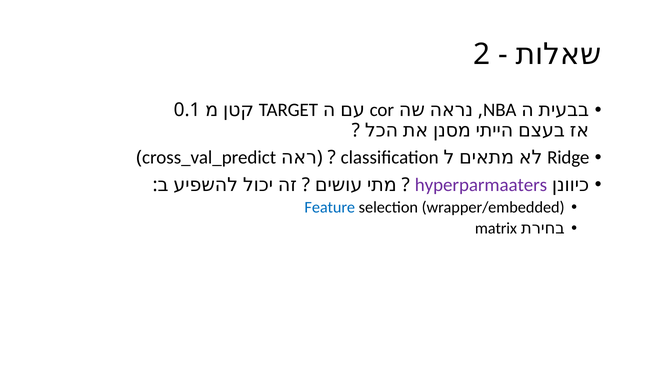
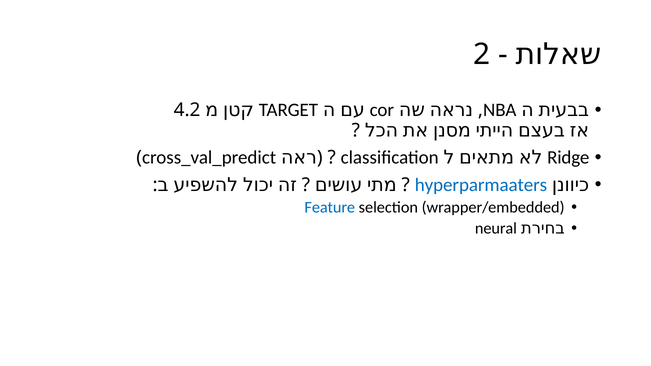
0.1: 0.1 -> 4.2
hyperparmaaters colour: purple -> blue
matrix: matrix -> neural
